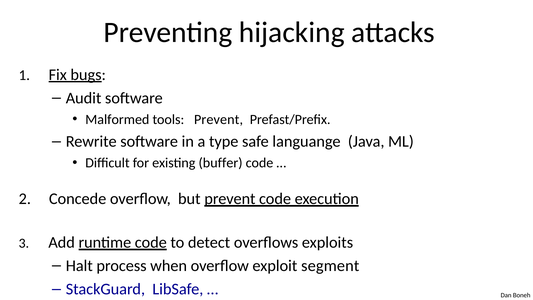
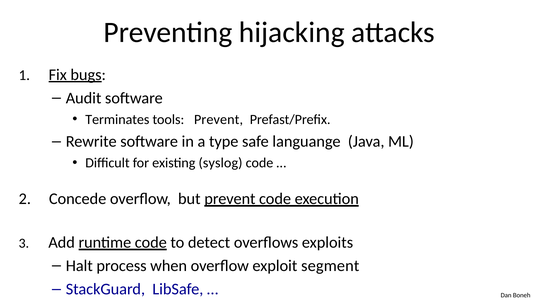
Malformed: Malformed -> Terminates
buffer: buffer -> syslog
